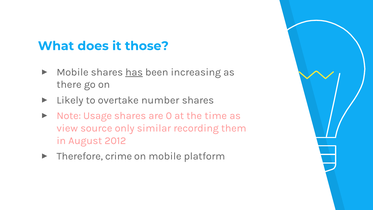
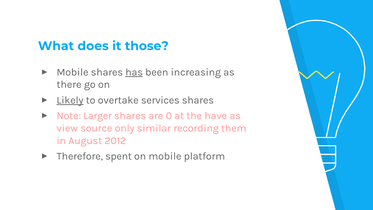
Likely underline: none -> present
number: number -> services
Usage: Usage -> Larger
time: time -> have
crime: crime -> spent
